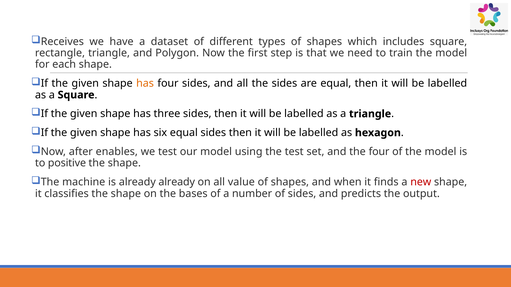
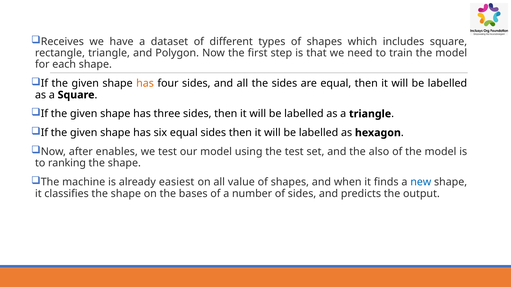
the four: four -> also
positive: positive -> ranking
already already: already -> easiest
new colour: red -> blue
